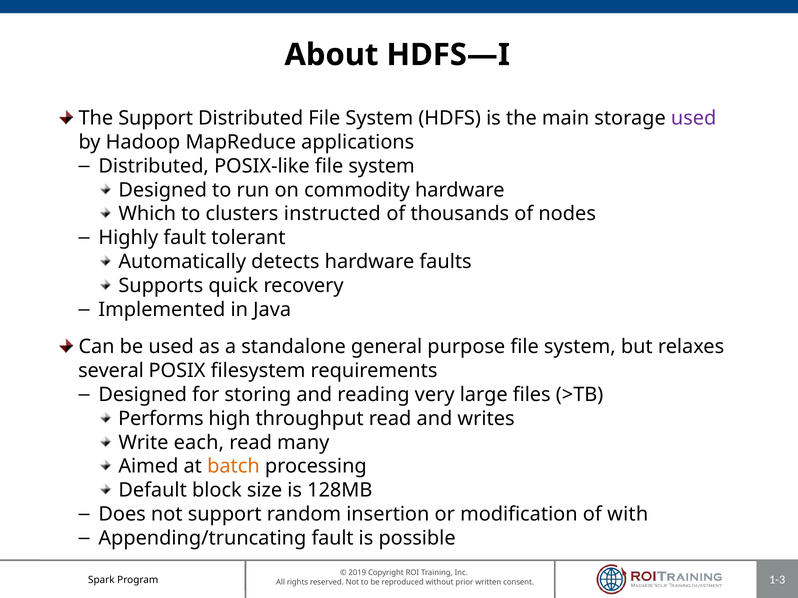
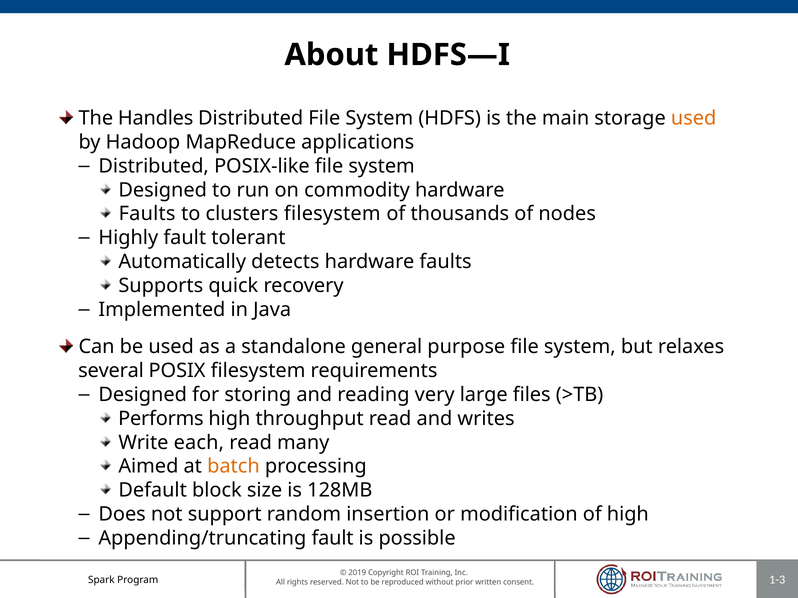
The Support: Support -> Handles
used at (694, 118) colour: purple -> orange
Which at (147, 214): Which -> Faults
clusters instructed: instructed -> filesystem
of with: with -> high
